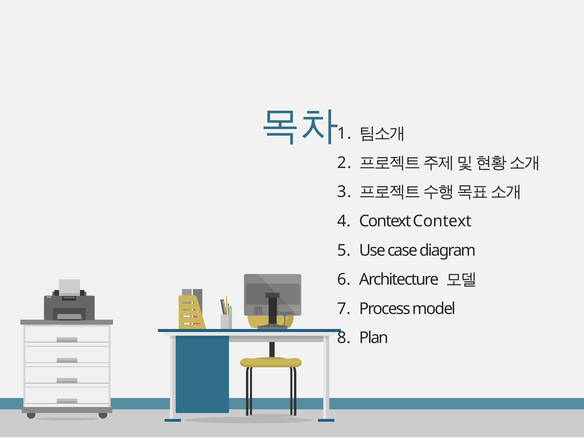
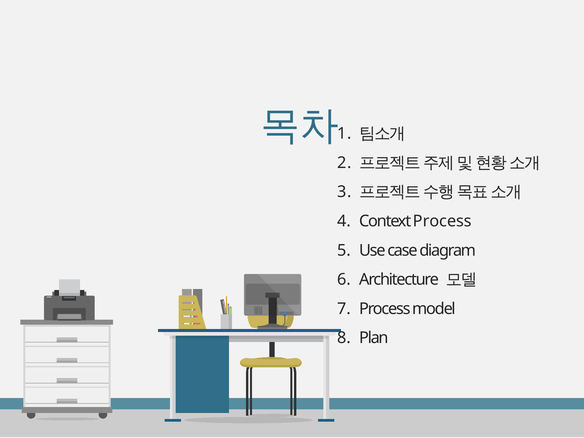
Context Context: Context -> Process
